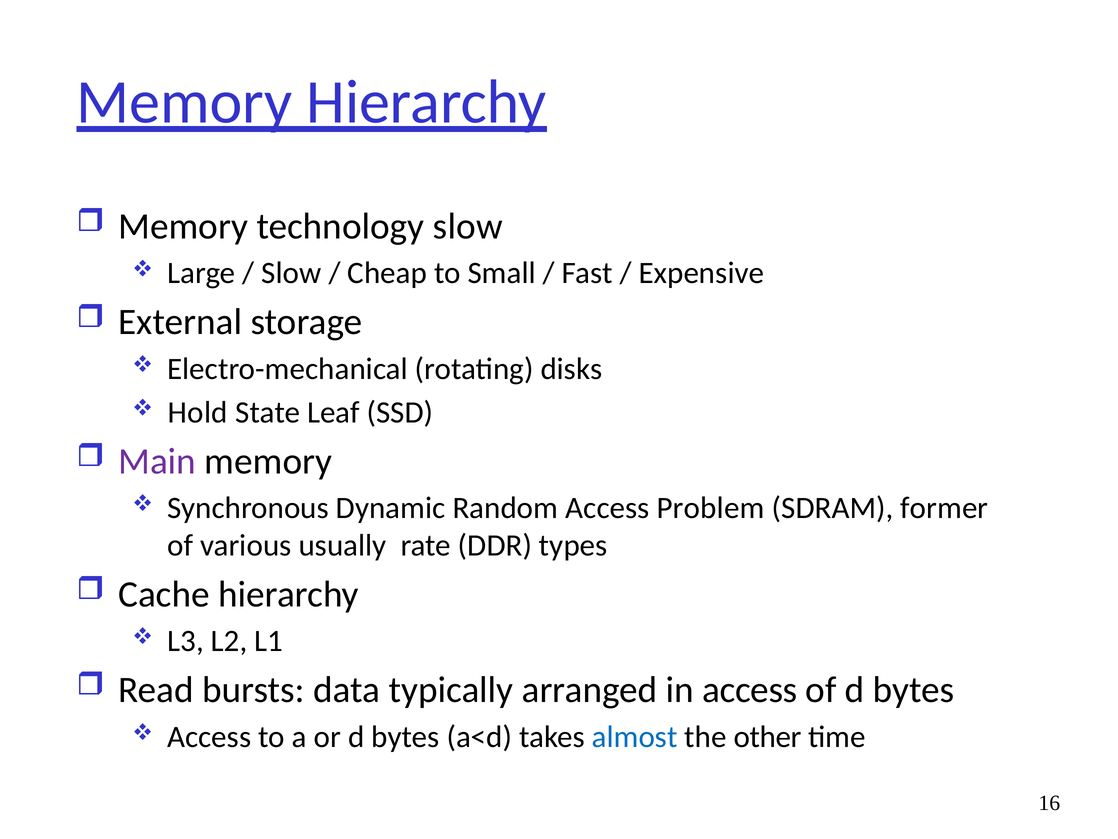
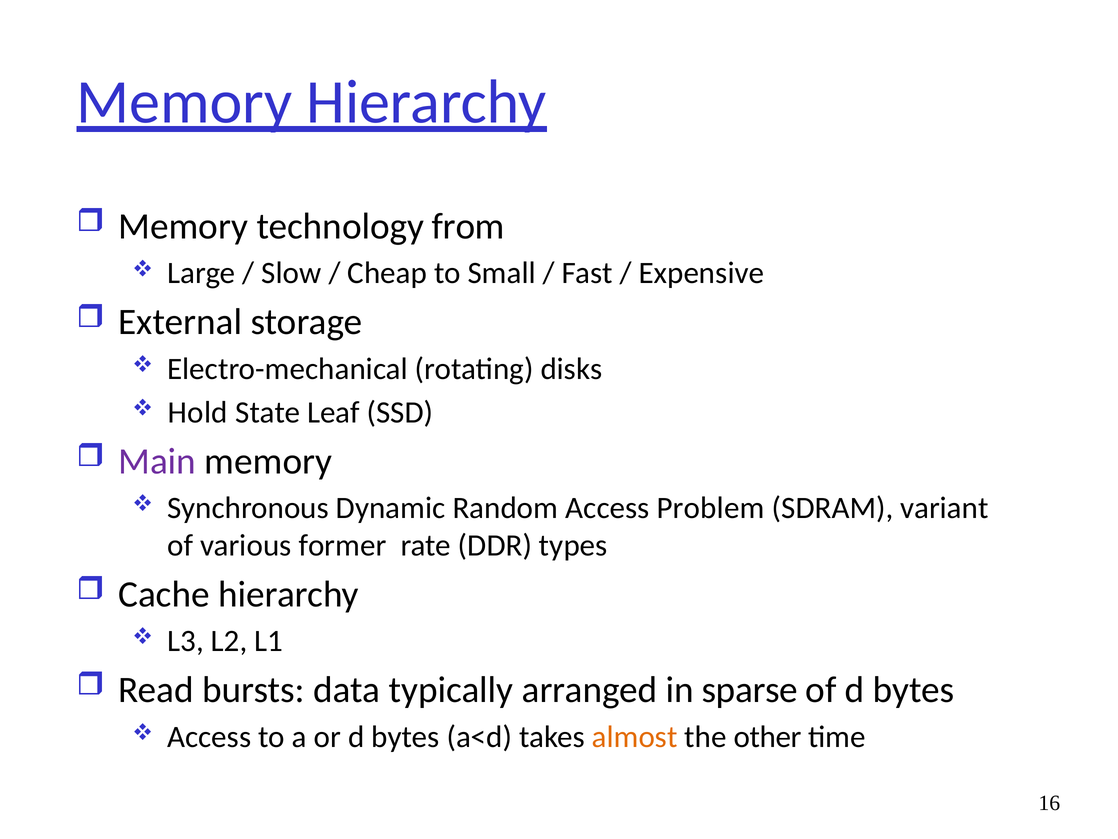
technology slow: slow -> from
former: former -> variant
usually: usually -> former
in access: access -> sparse
almost colour: blue -> orange
